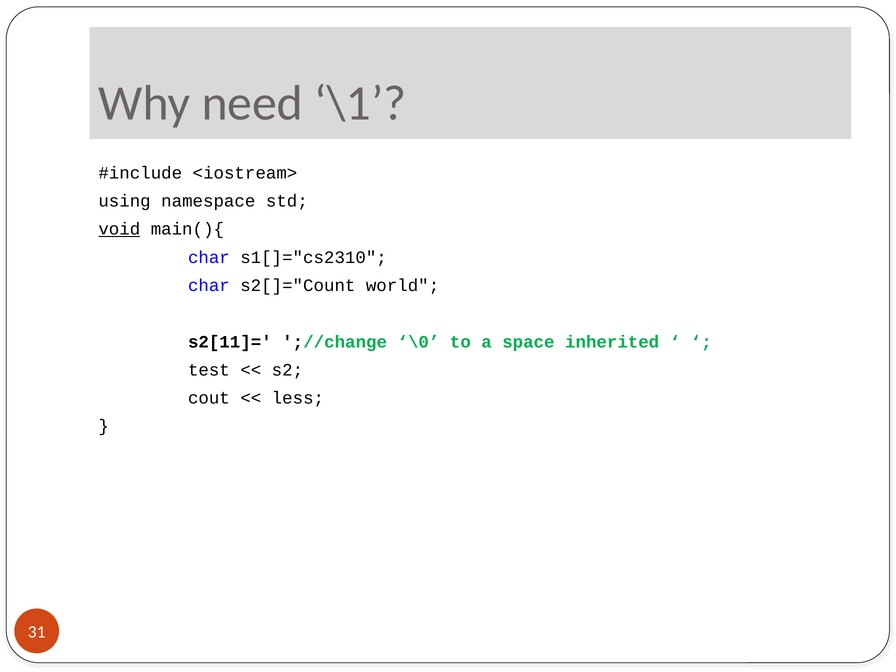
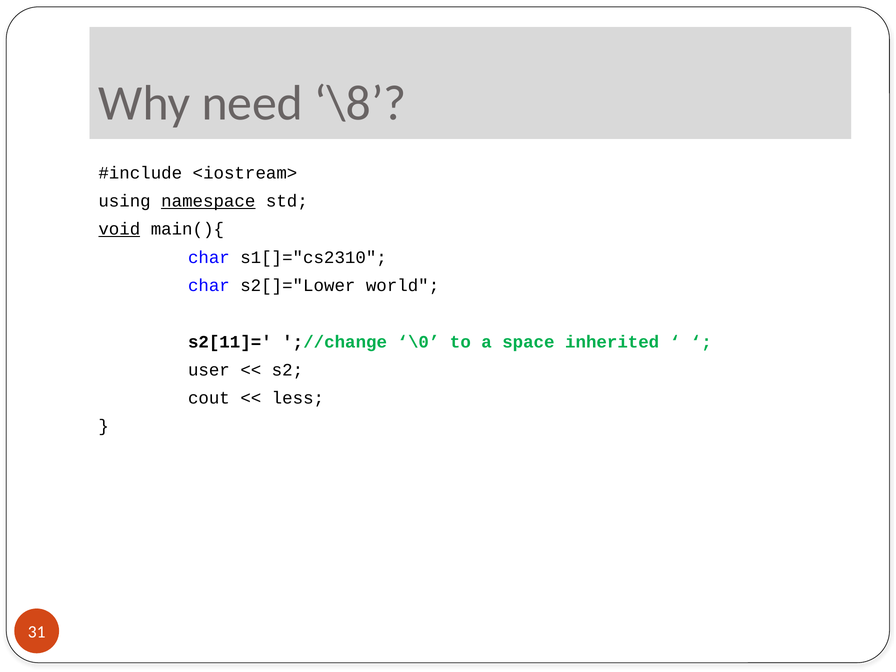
\1: \1 -> \8
namespace underline: none -> present
s2[]="Count: s2[]="Count -> s2[]="Lower
test: test -> user
